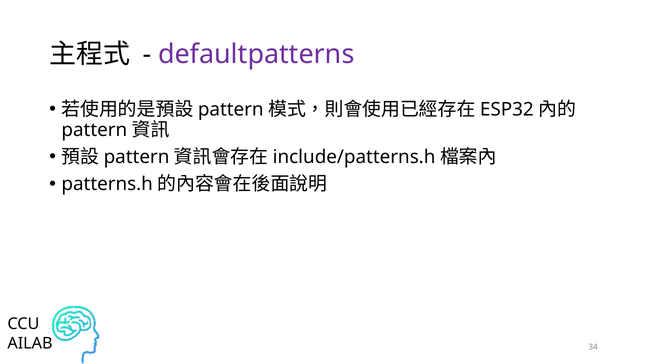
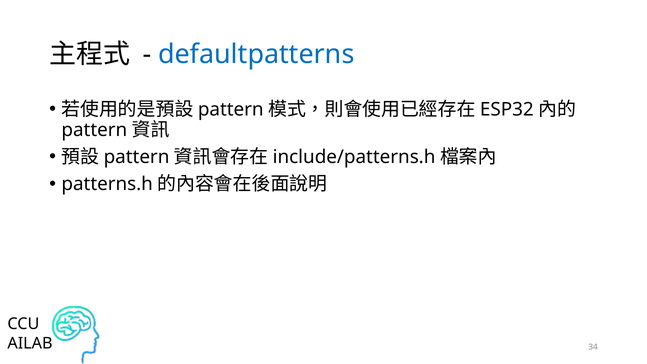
defaultpatterns colour: purple -> blue
